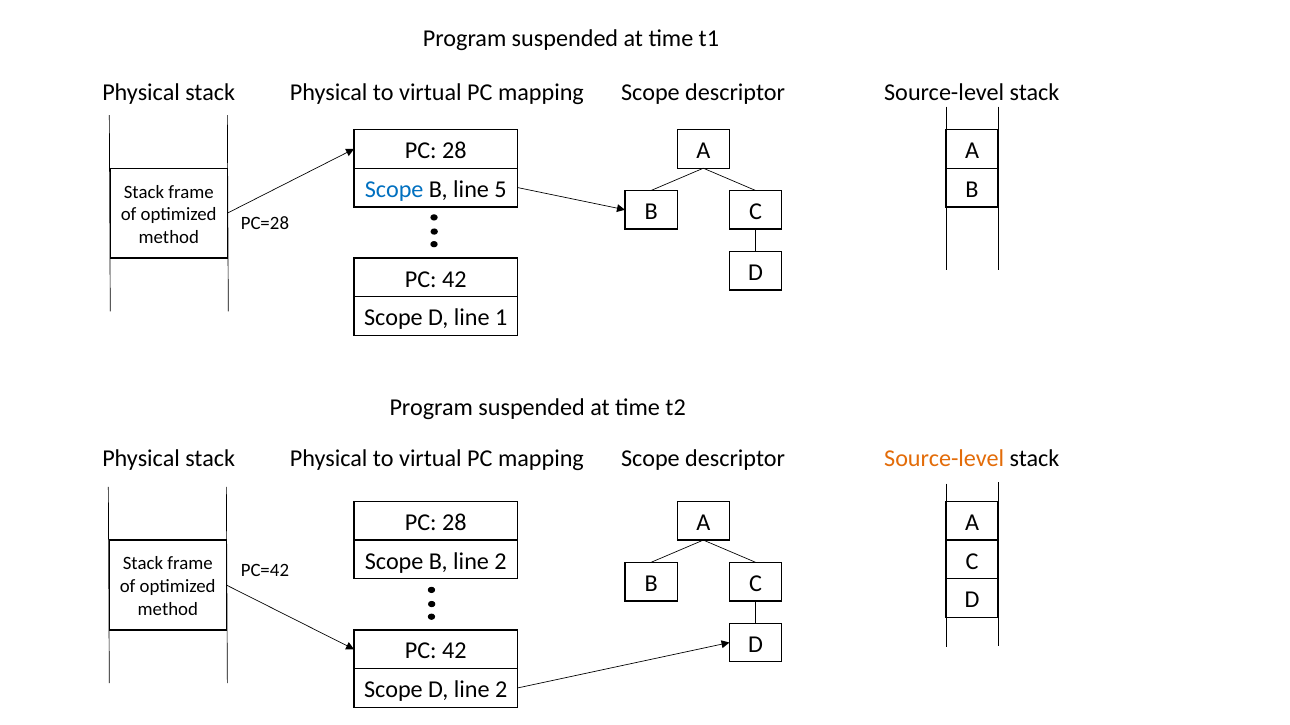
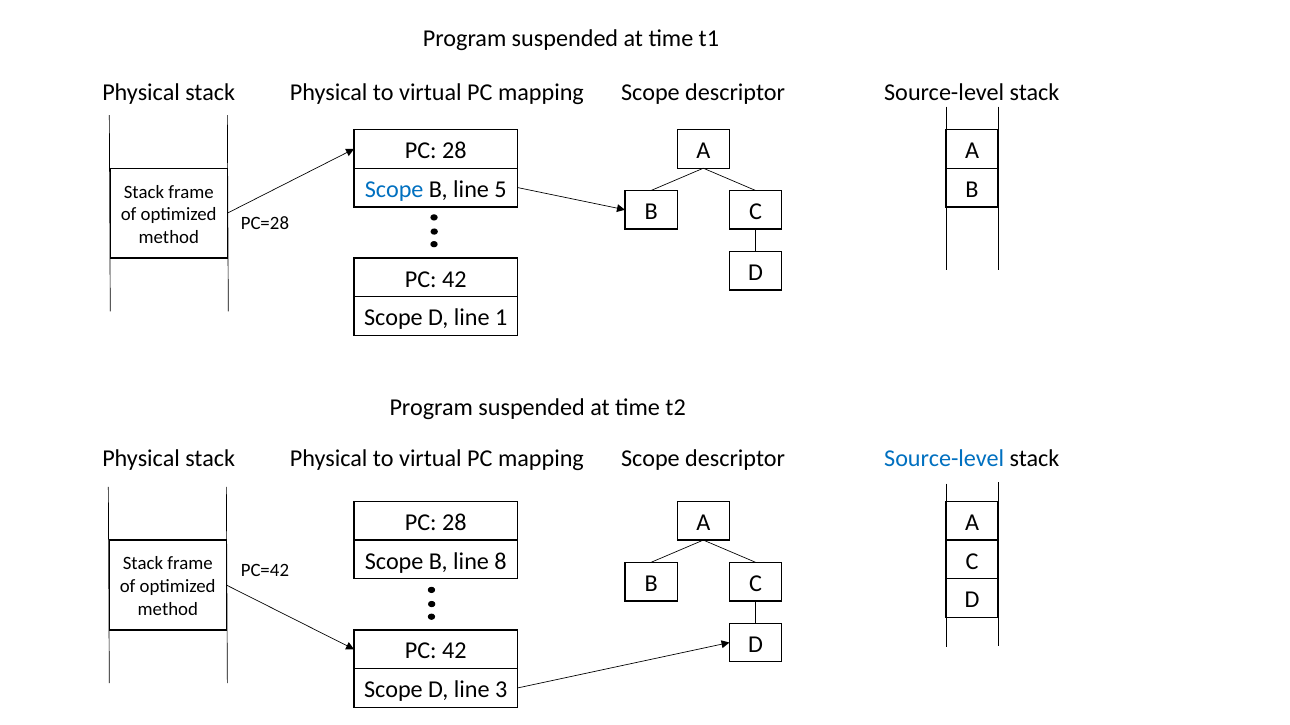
Source-level at (944, 459) colour: orange -> blue
B line 2: 2 -> 8
D line 2: 2 -> 3
